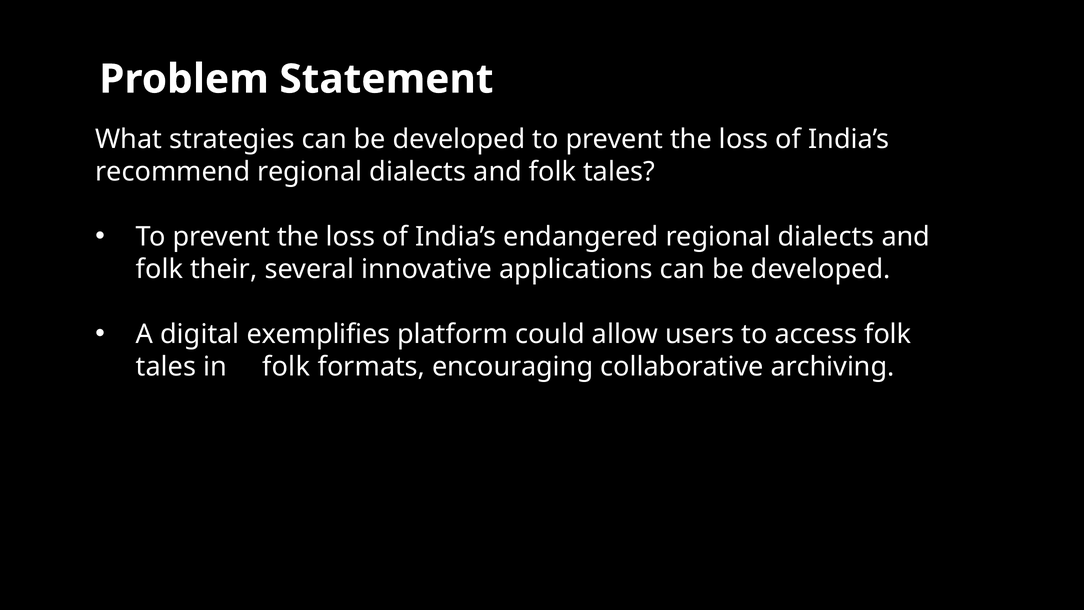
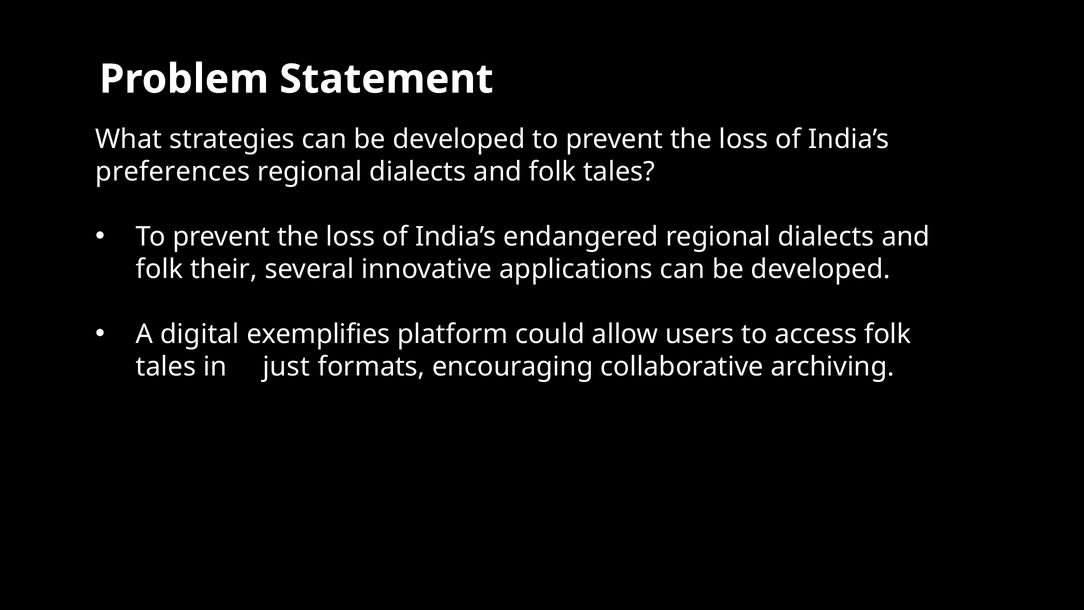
recommend: recommend -> preferences
in folk: folk -> just
